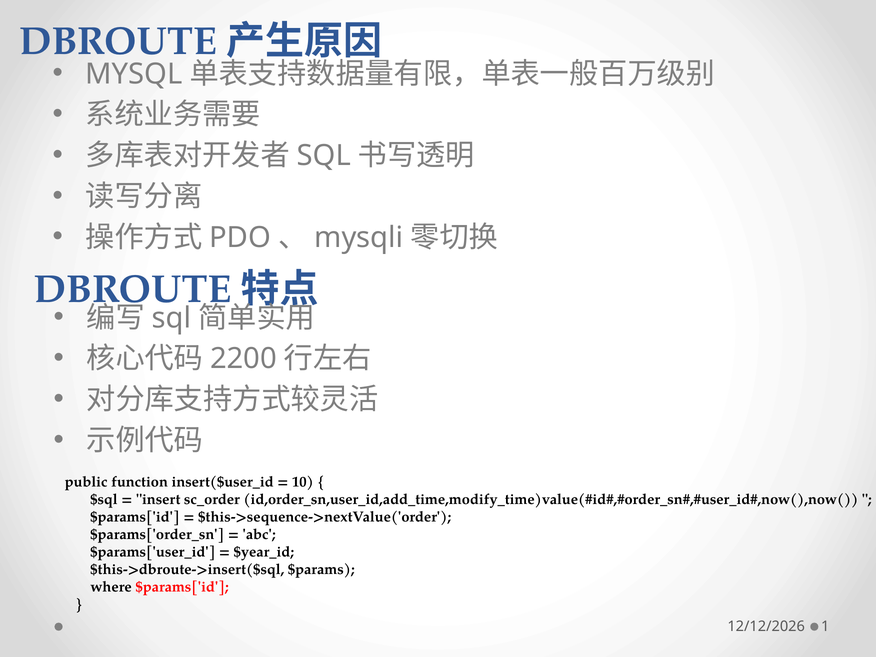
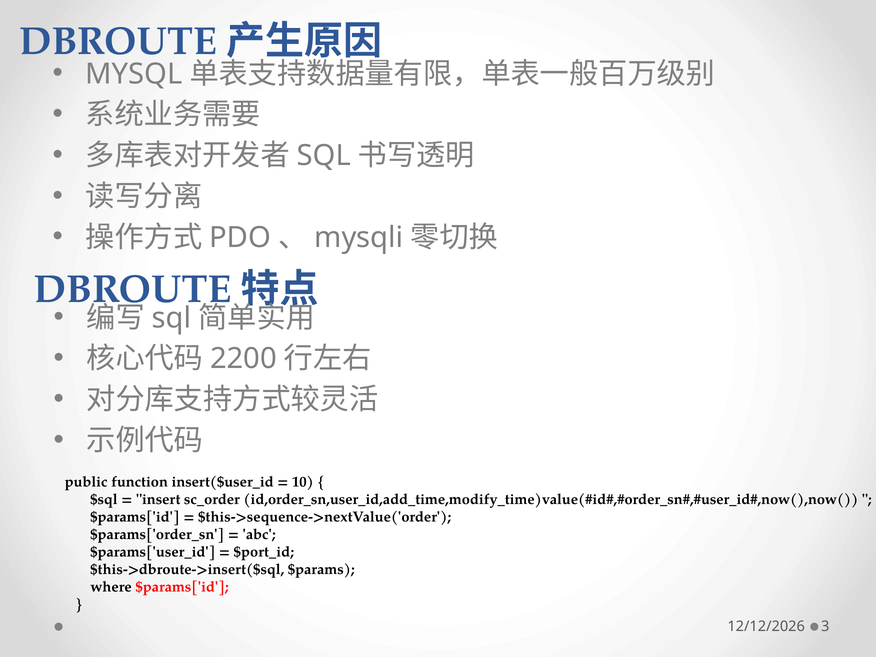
$year_id: $year_id -> $port_id
1: 1 -> 3
